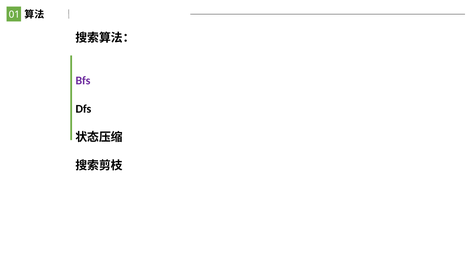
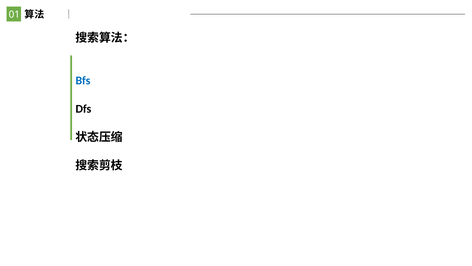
Bfs colour: purple -> blue
